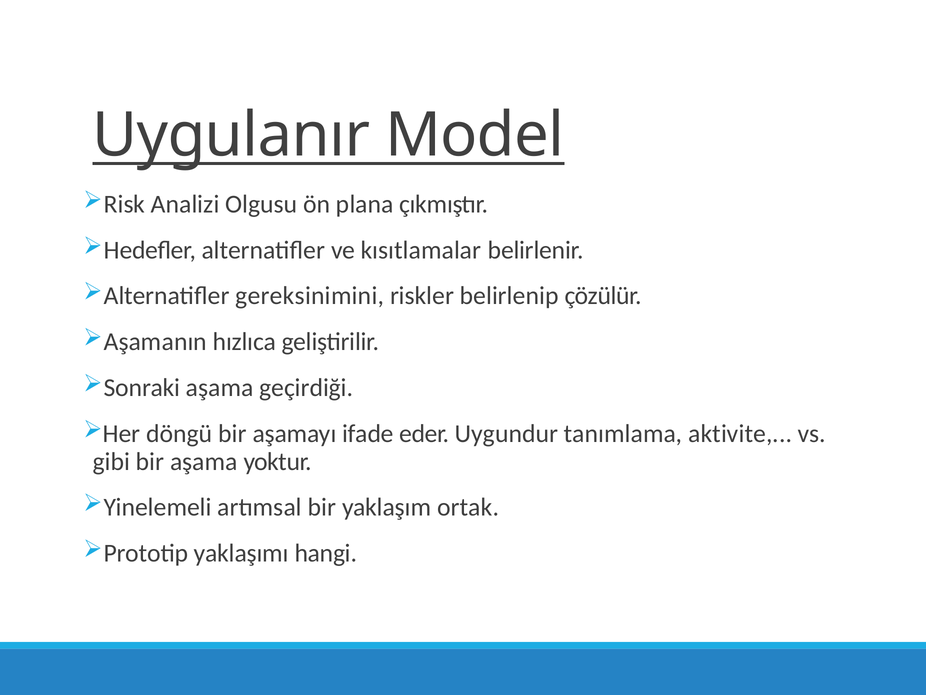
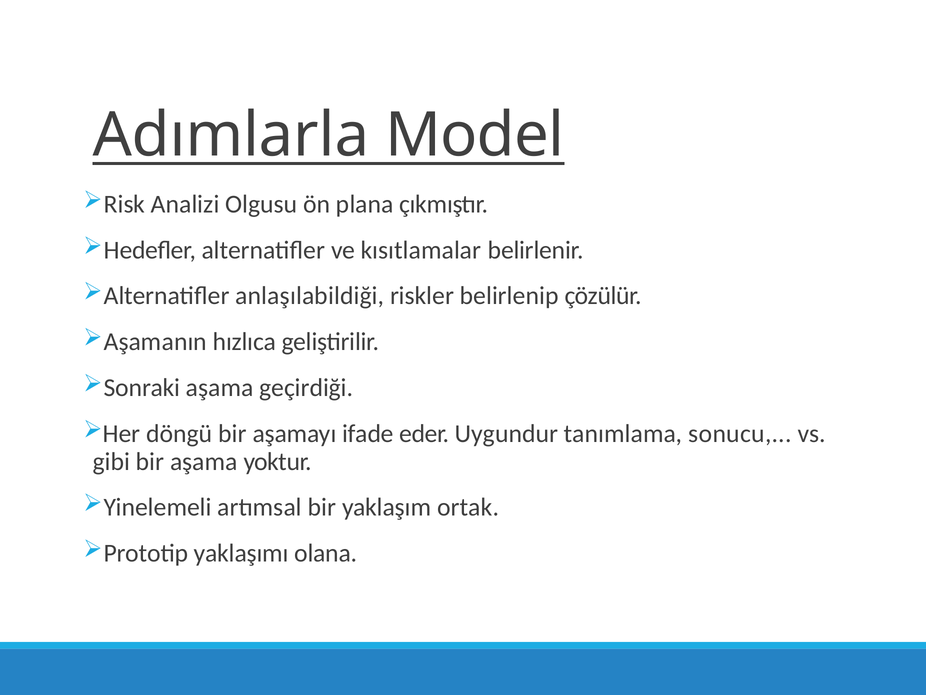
Uygulanır: Uygulanır -> Adımlarla
gereksinimini: gereksinimini -> anlaşılabildiği
aktivite: aktivite -> sonucu
hangi: hangi -> olana
